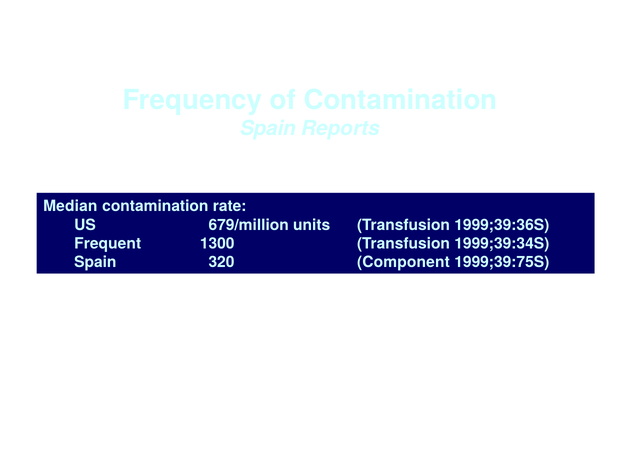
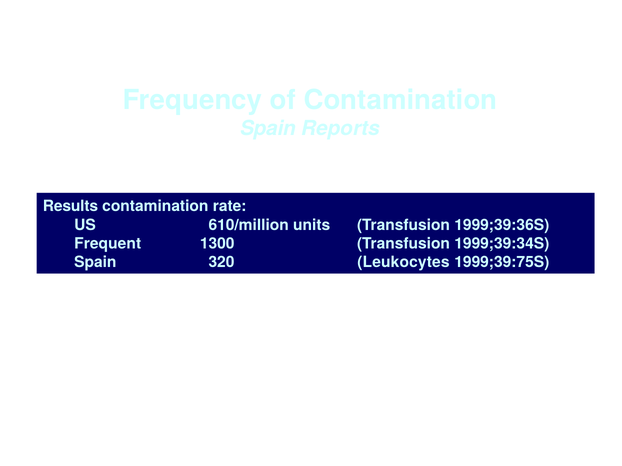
Median: Median -> Results
679/million: 679/million -> 610/million
Component: Component -> Leukocytes
